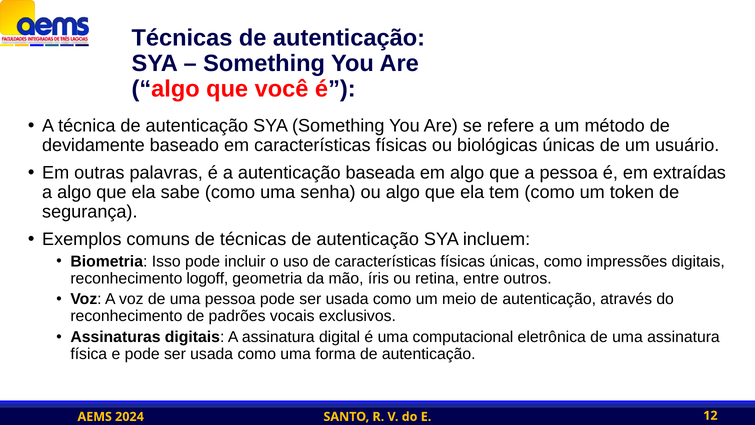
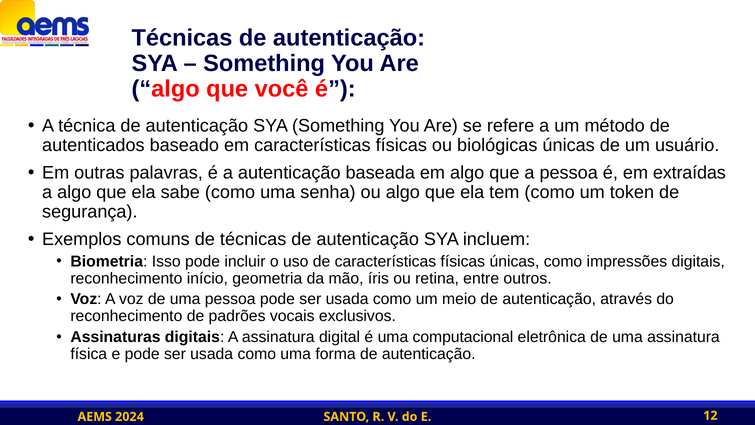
devidamente: devidamente -> autenticados
logoff: logoff -> início
